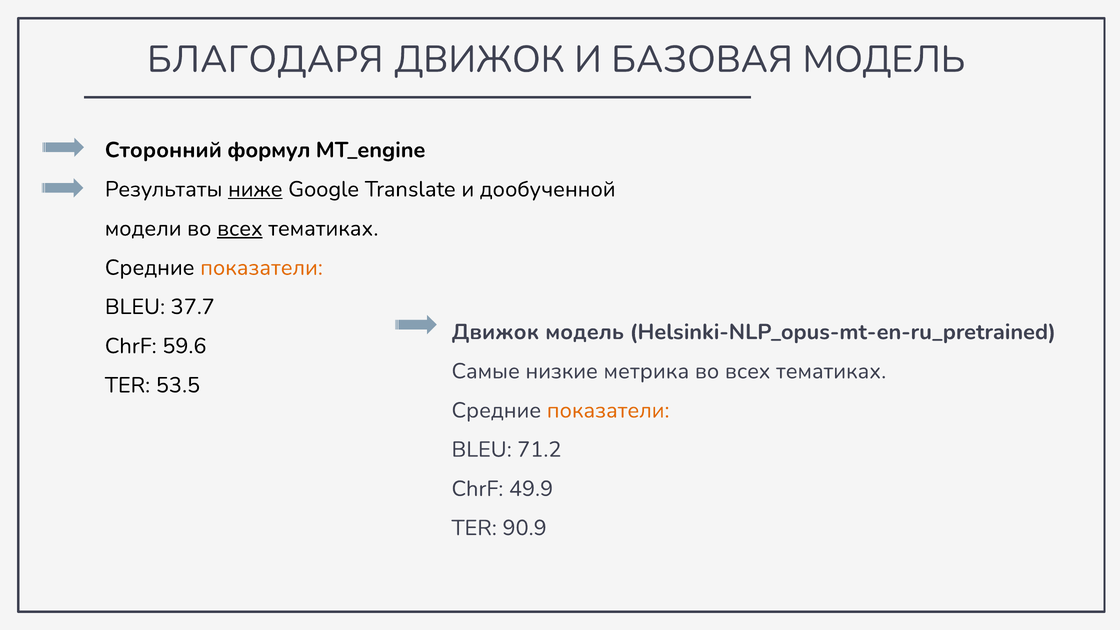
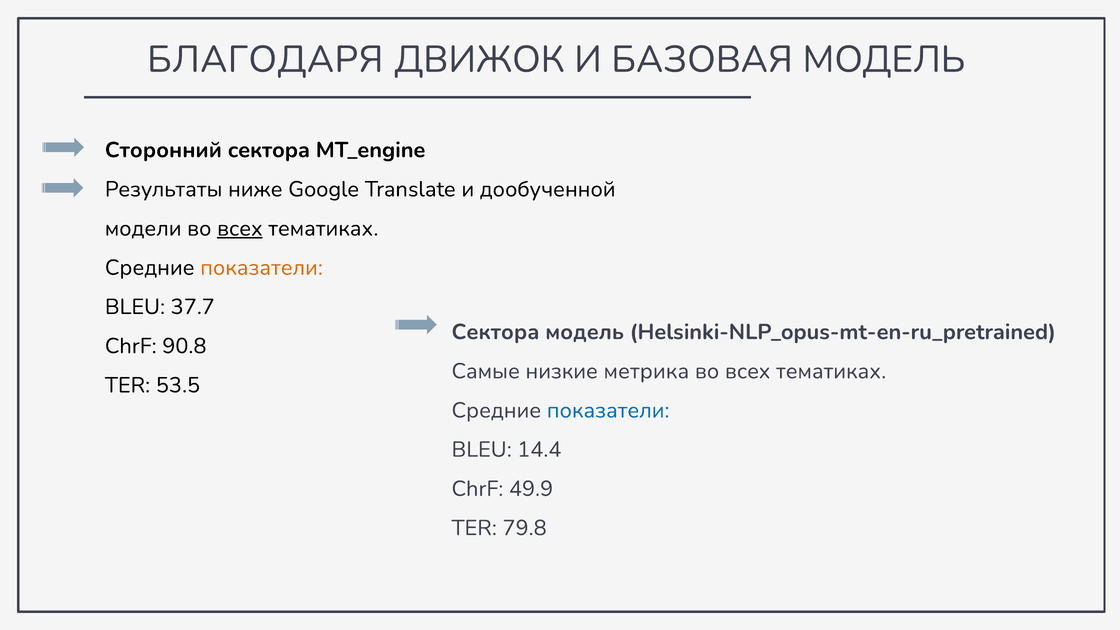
Сторонний формул: формул -> сектора
ниже underline: present -> none
Движок at (495, 332): Движок -> Сектора
59.6: 59.6 -> 90.8
показатели at (608, 410) colour: orange -> blue
71.2: 71.2 -> 14.4
90.9: 90.9 -> 79.8
